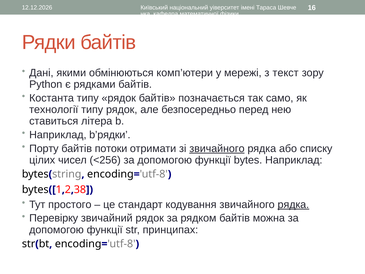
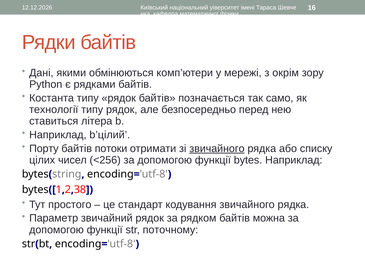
текст: текст -> окрім
b’рядки: b’рядки -> b’цілий
рядка at (293, 204) underline: present -> none
Перевірку: Перевірку -> Параметр
принципах: принципах -> поточному
